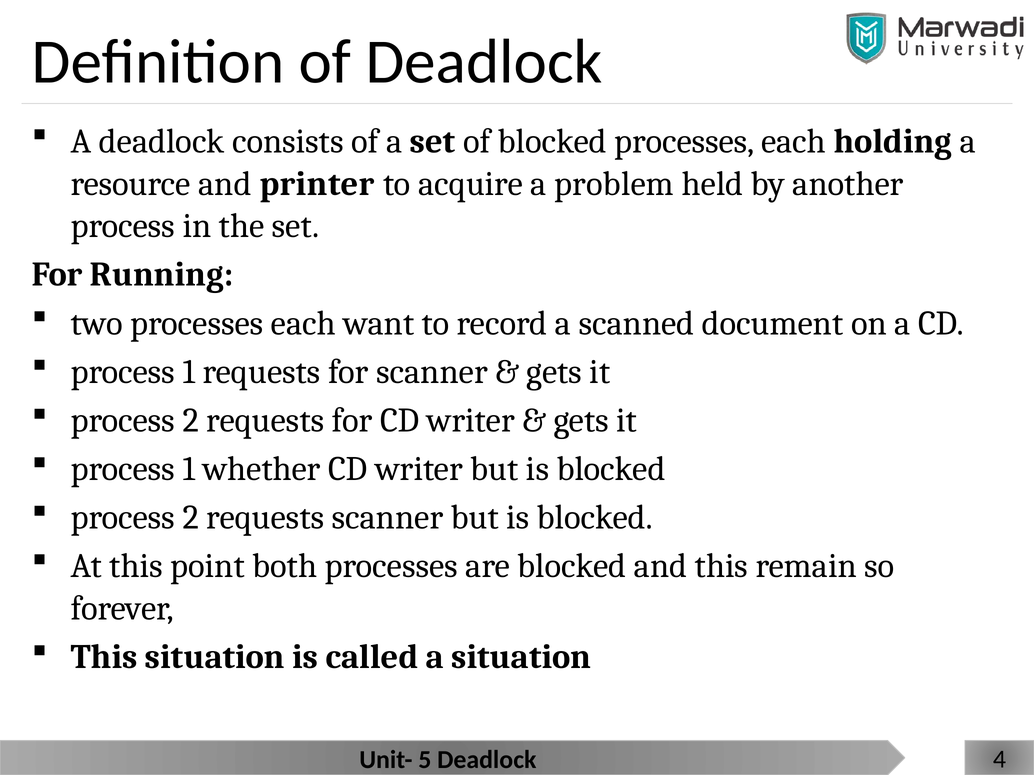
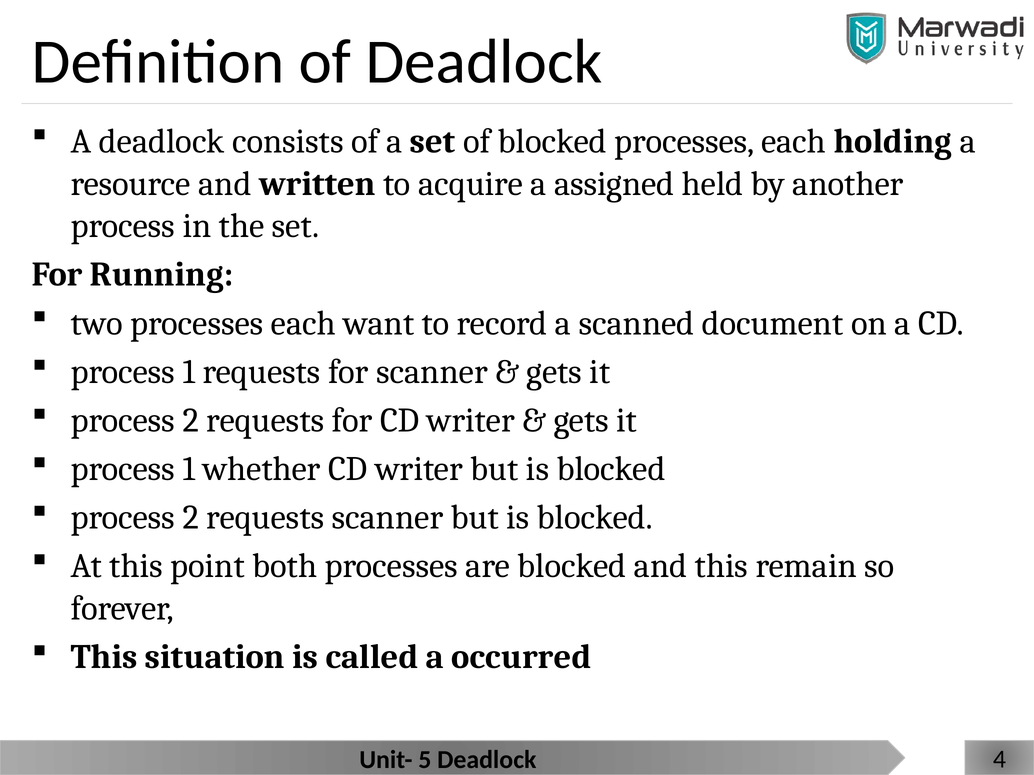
printer: printer -> written
problem: problem -> assigned
a situation: situation -> occurred
